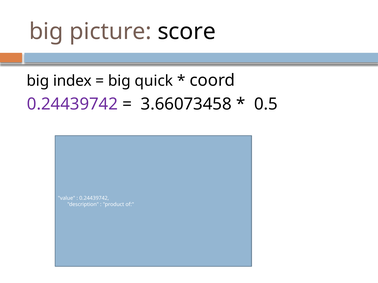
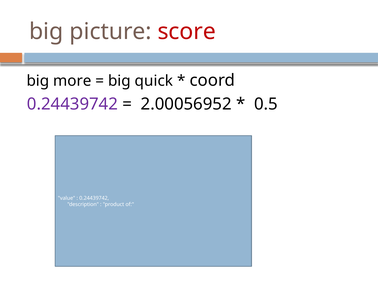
score colour: black -> red
index: index -> more
3.66073458: 3.66073458 -> 2.00056952
